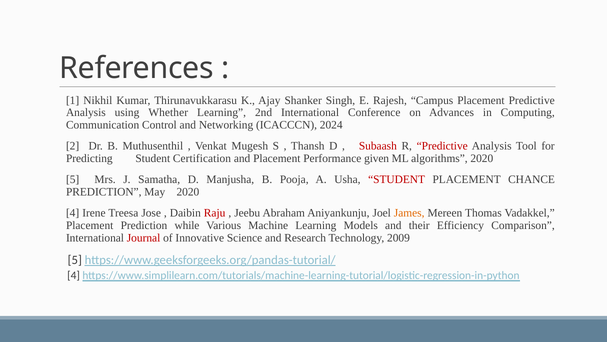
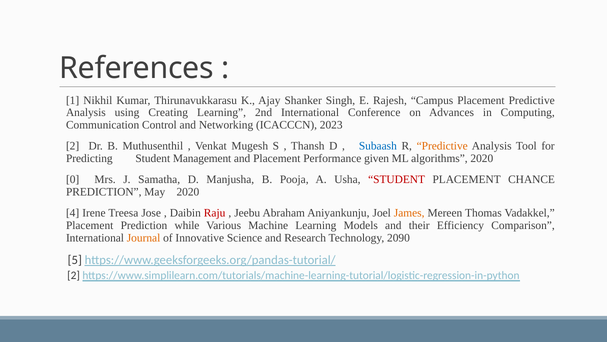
Whether: Whether -> Creating
2024: 2024 -> 2023
Subaash colour: red -> blue
Predictive at (442, 146) colour: red -> orange
Certification: Certification -> Management
5 at (73, 179): 5 -> 0
Journal colour: red -> orange
2009: 2009 -> 2090
4 at (74, 275): 4 -> 2
